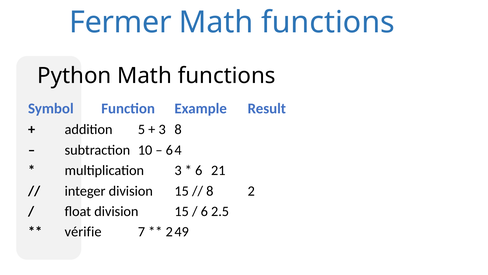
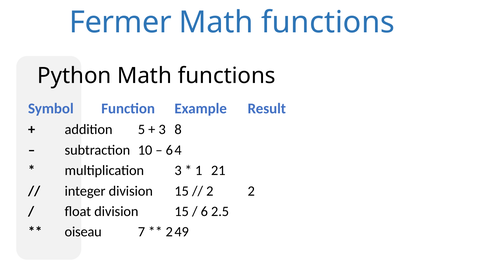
6: 6 -> 1
8 at (210, 191): 8 -> 2
vérifie: vérifie -> oiseau
